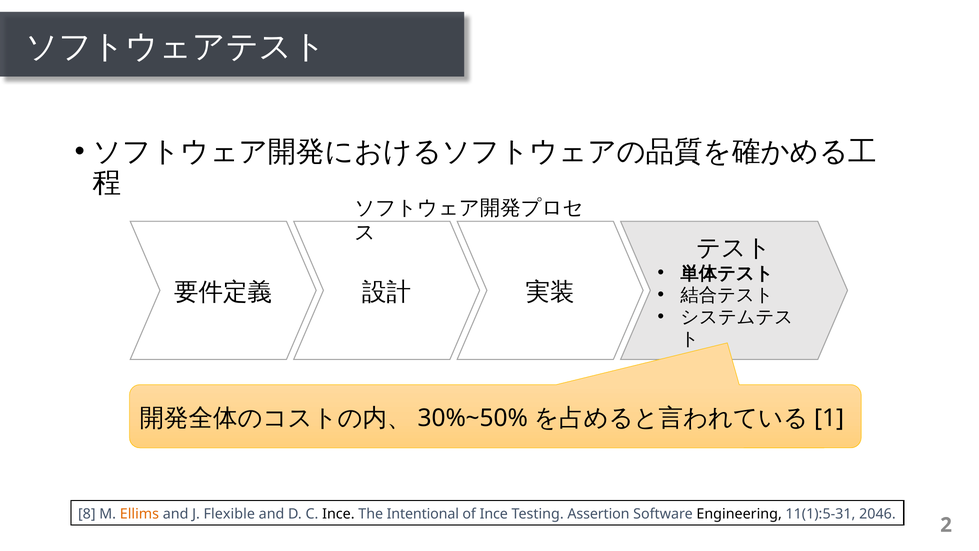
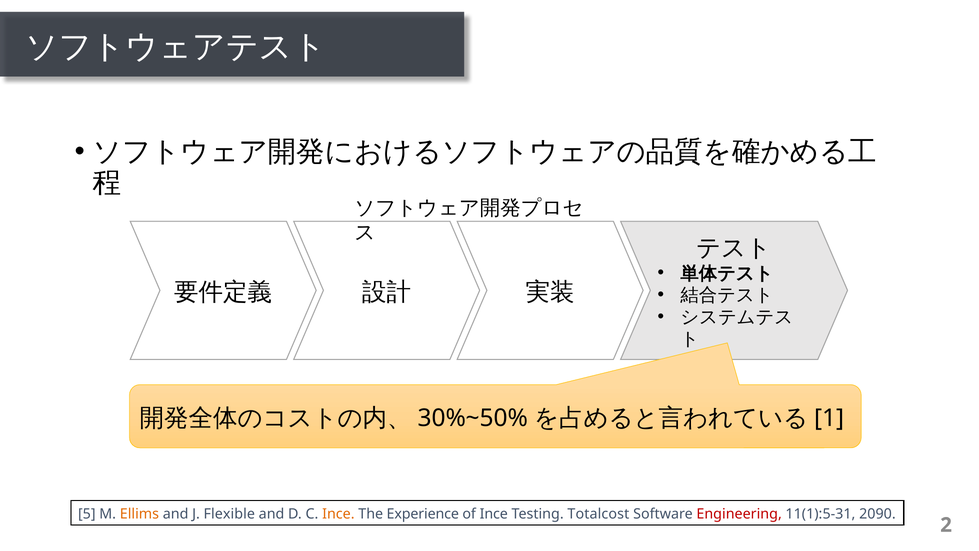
8: 8 -> 5
Ince at (338, 514) colour: black -> orange
Intentional: Intentional -> Experience
Assertion: Assertion -> Totalcost
Engineering colour: black -> red
2046: 2046 -> 2090
